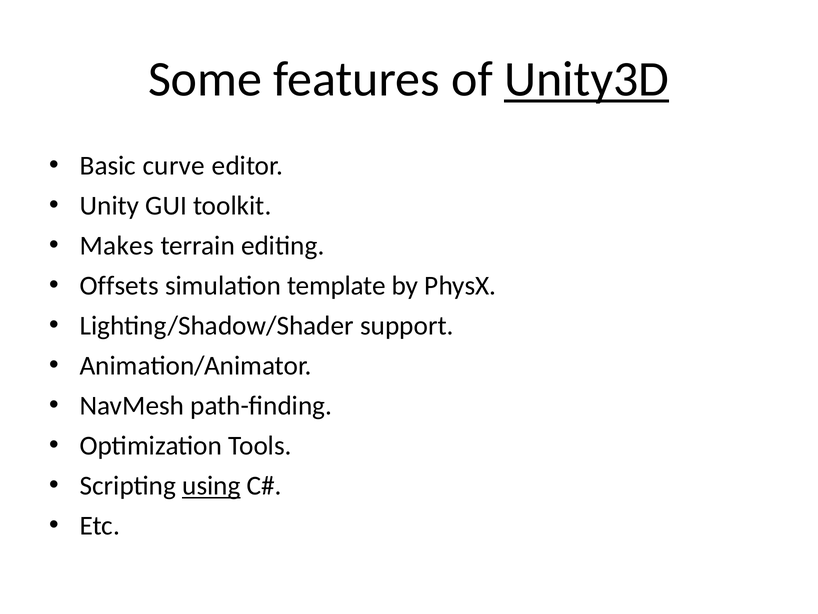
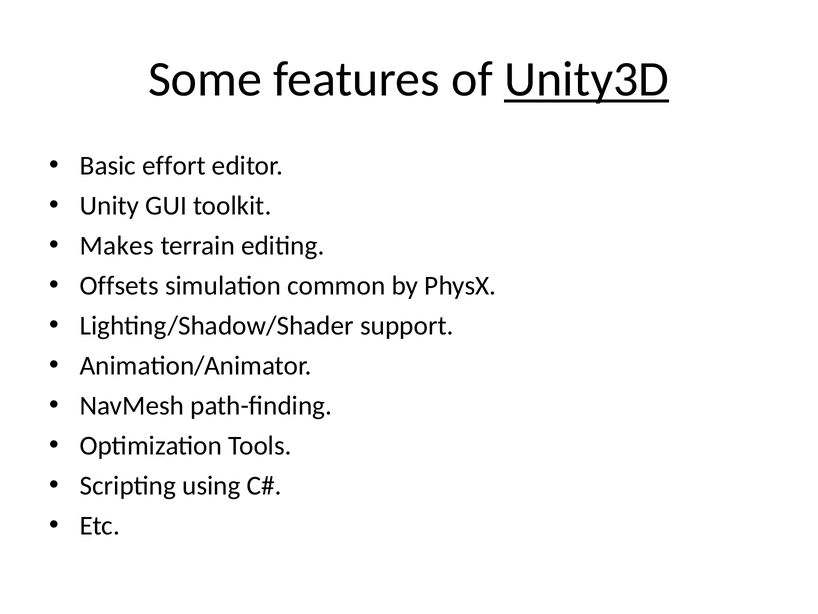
curve: curve -> effort
template: template -> common
using underline: present -> none
